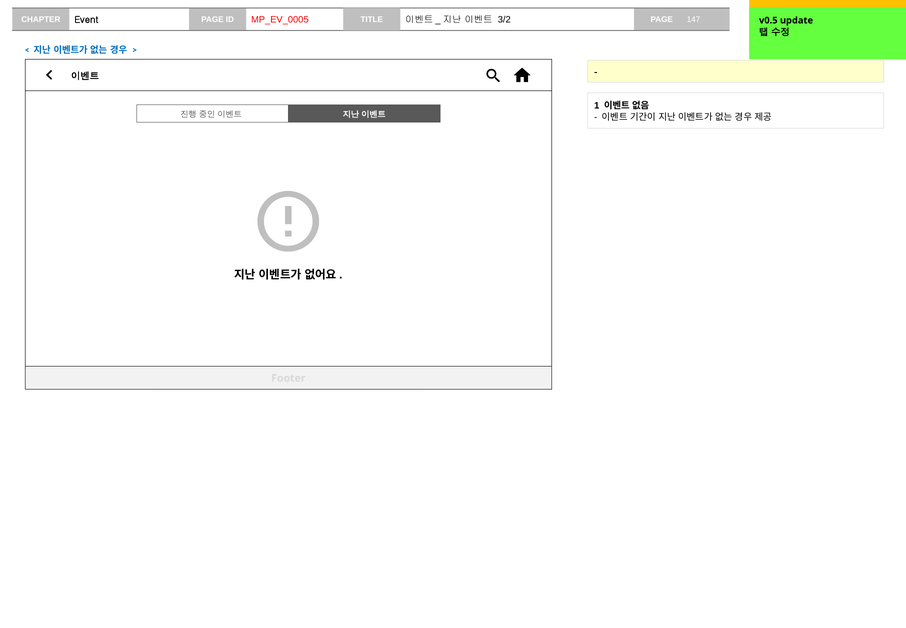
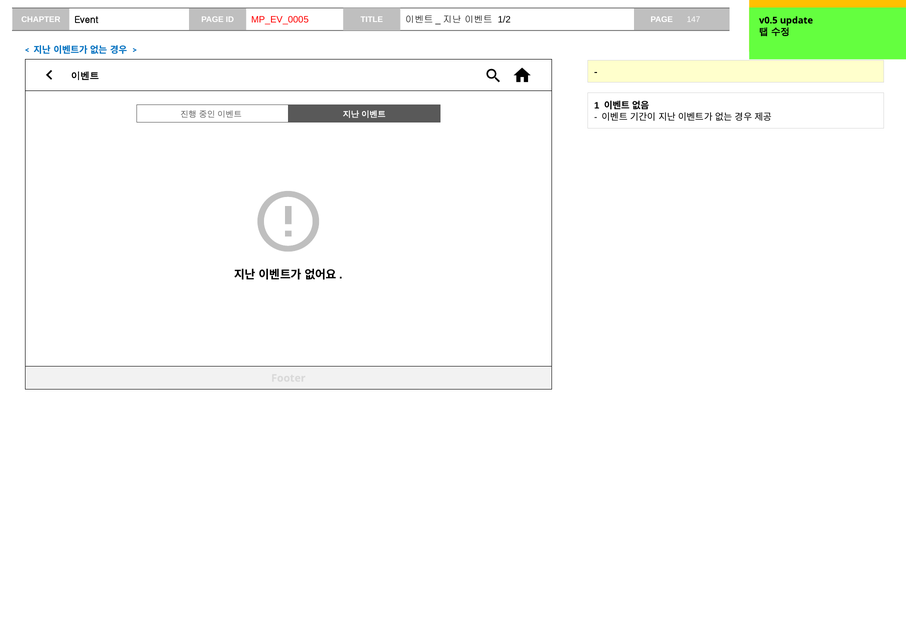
3/2: 3/2 -> 1/2
